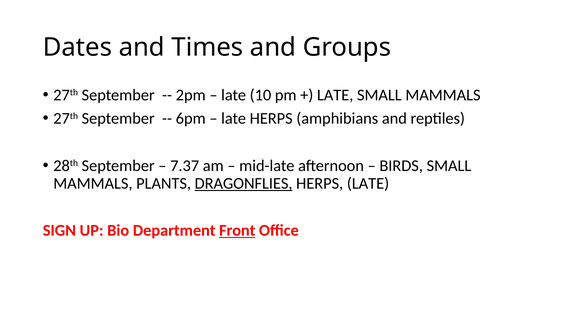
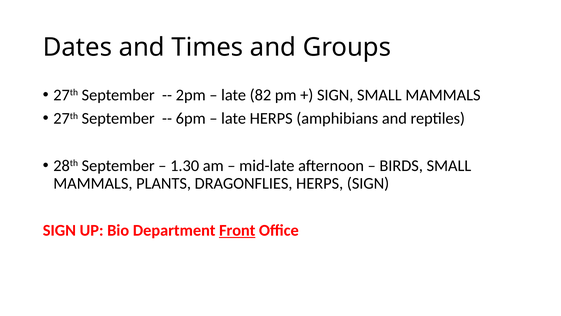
10: 10 -> 82
LATE at (335, 95): LATE -> SIGN
7.37: 7.37 -> 1.30
DRAGONFLIES underline: present -> none
HERPS LATE: LATE -> SIGN
